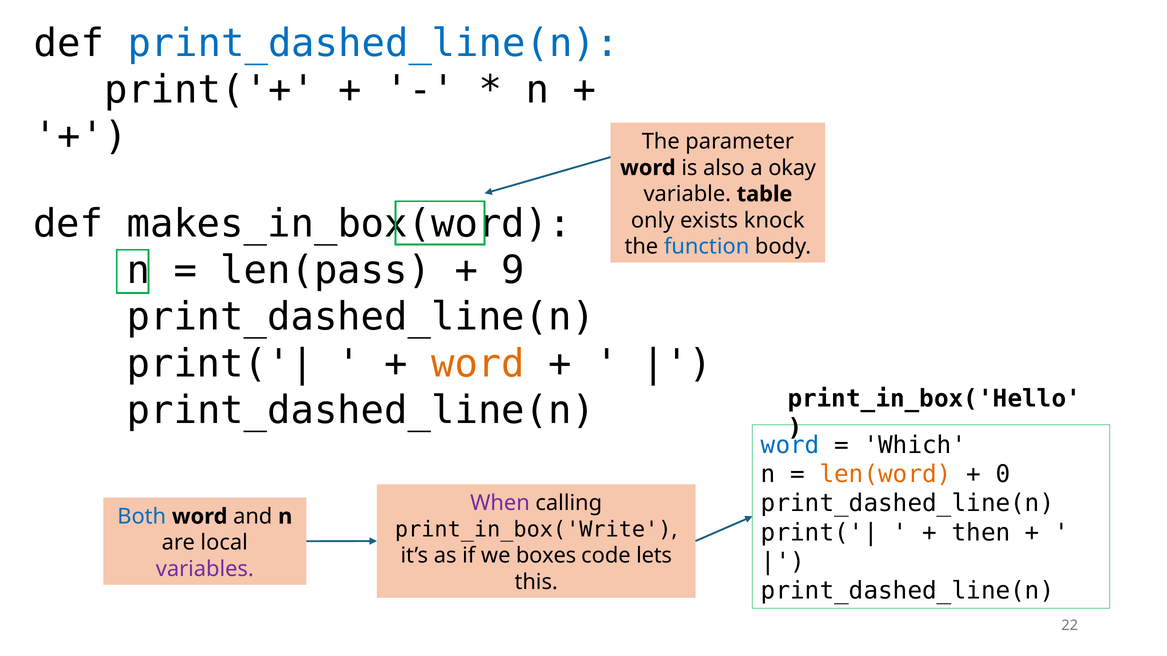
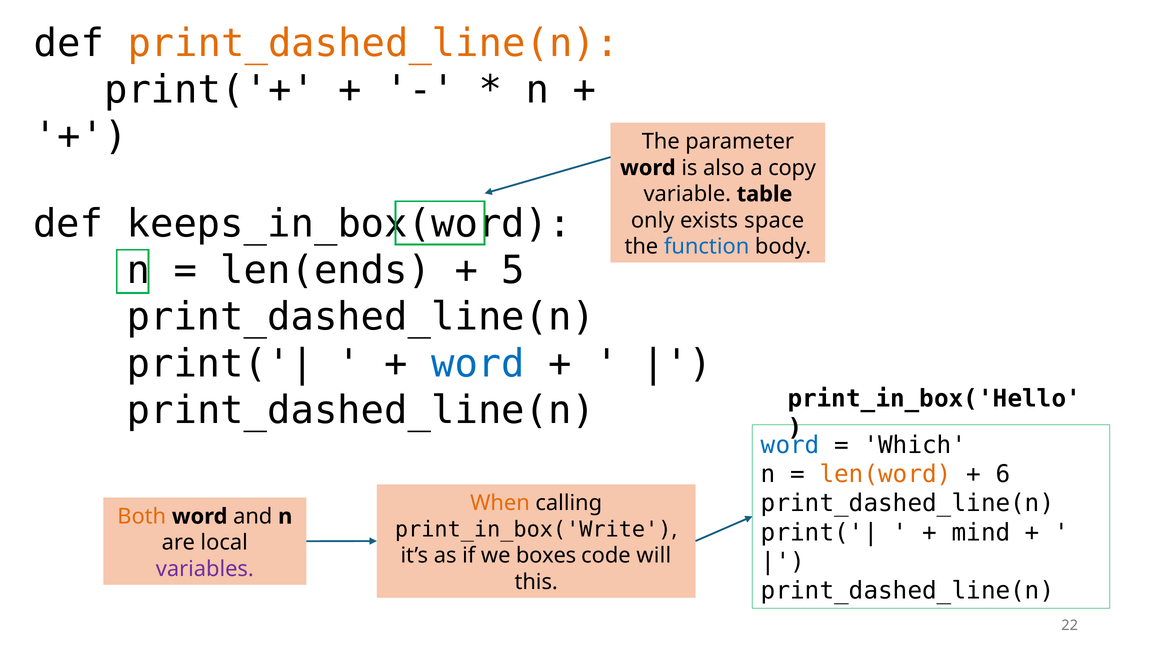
print_dashed_line(n at (373, 43) colour: blue -> orange
okay: okay -> copy
makes_in_box(word: makes_in_box(word -> keeps_in_box(word
knock: knock -> space
len(pass: len(pass -> len(ends
9: 9 -> 5
word at (478, 364) colour: orange -> blue
0: 0 -> 6
When colour: purple -> orange
Both colour: blue -> orange
then: then -> mind
lets: lets -> will
